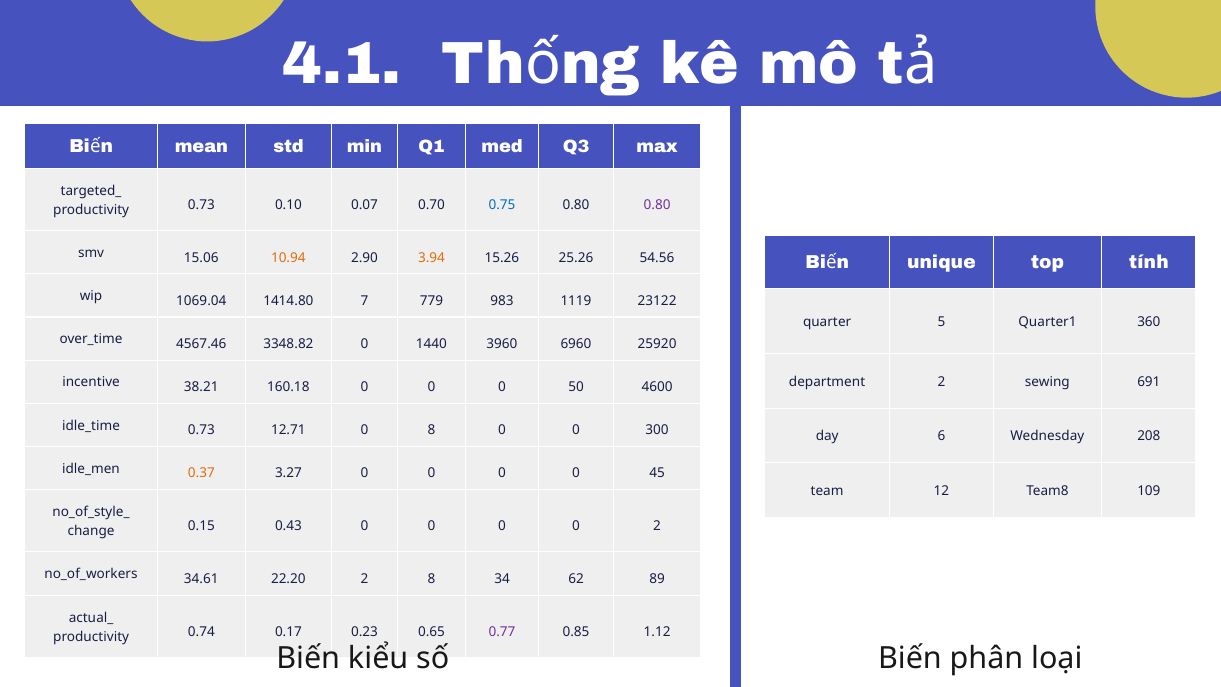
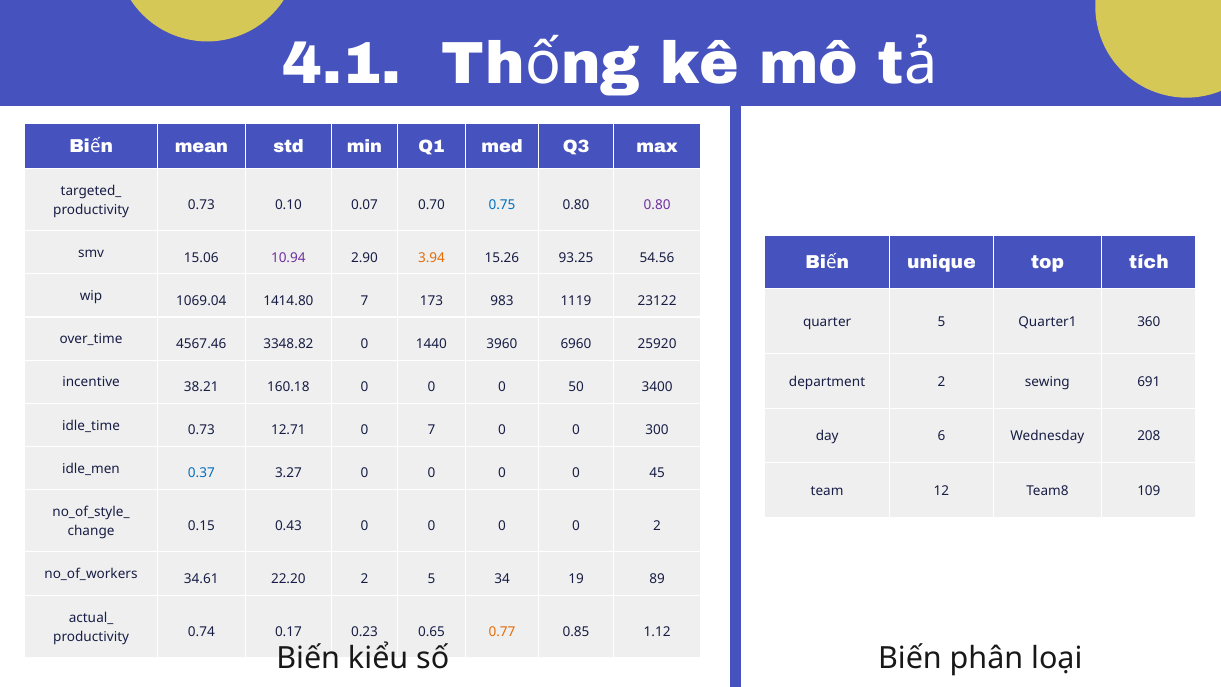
10.94 colour: orange -> purple
25.26: 25.26 -> 93.25
tính: tính -> tích
779: 779 -> 173
4600: 4600 -> 3400
0 8: 8 -> 7
0.37 colour: orange -> blue
2 8: 8 -> 5
62: 62 -> 19
0.77 colour: purple -> orange
